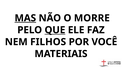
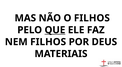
MAS underline: present -> none
O MORRE: MORRE -> FILHOS
VOCÊ: VOCÊ -> DEUS
